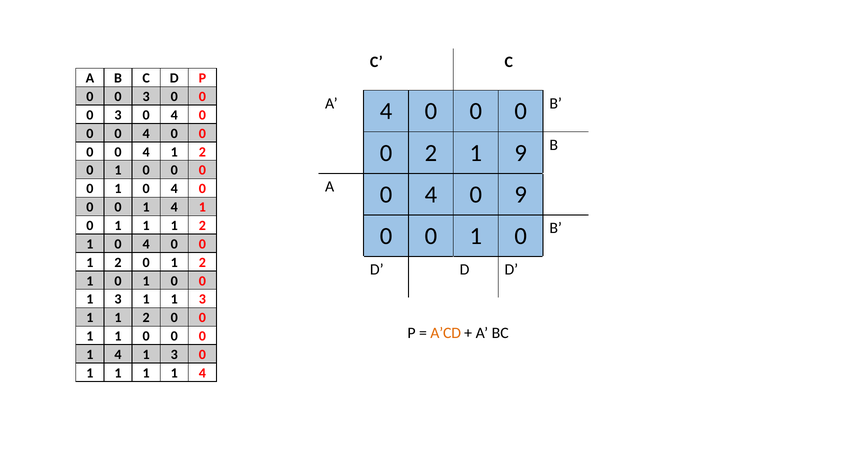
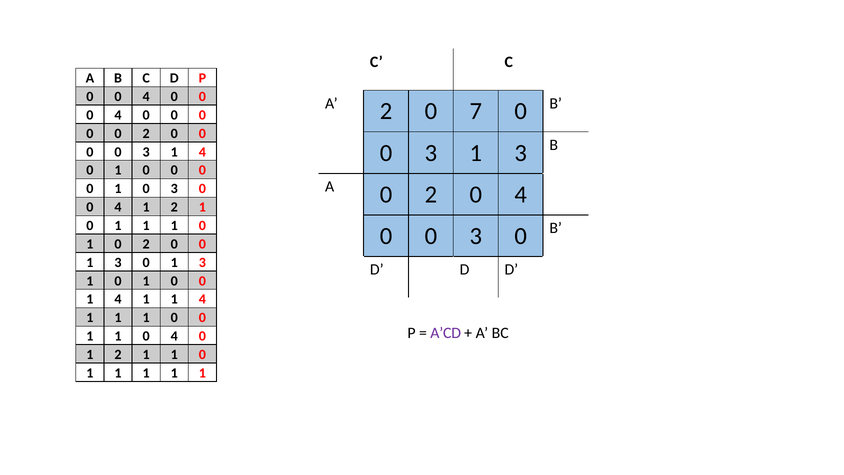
3 at (146, 97): 3 -> 4
A 4: 4 -> 2
0 at (476, 111): 0 -> 7
3 at (118, 115): 3 -> 4
4 at (174, 115): 4 -> 0
4 at (146, 133): 4 -> 2
2 at (431, 153): 2 -> 3
9 at (521, 153): 9 -> 3
4 at (146, 152): 4 -> 3
2 at (202, 152): 2 -> 4
A 0 4: 4 -> 2
9 at (521, 194): 9 -> 4
0 1 0 4: 4 -> 3
0 at (118, 207): 0 -> 4
4 at (174, 207): 4 -> 2
2 at (202, 226): 2 -> 0
1 at (476, 236): 1 -> 3
4 at (146, 244): 4 -> 2
2 at (118, 262): 2 -> 3
2 at (202, 262): 2 -> 3
3 at (118, 299): 3 -> 4
1 1 3: 3 -> 4
2 at (146, 318): 2 -> 1
A’CD colour: orange -> purple
1 1 0 0: 0 -> 4
4 at (118, 354): 4 -> 2
3 at (174, 354): 3 -> 1
4 at (202, 373): 4 -> 1
